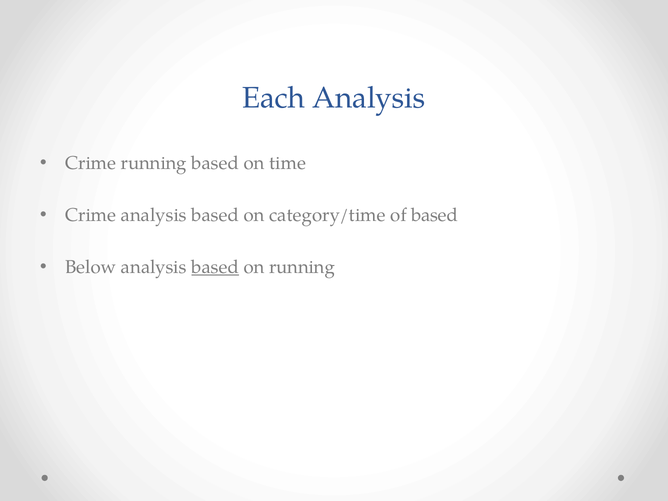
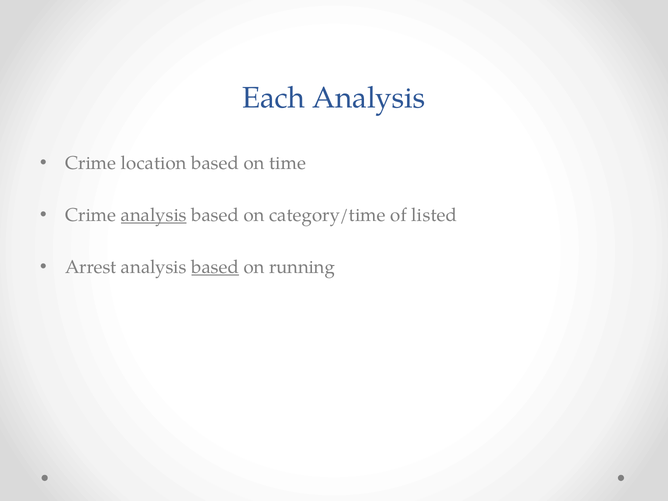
Crime running: running -> location
analysis at (154, 215) underline: none -> present
of based: based -> listed
Below: Below -> Arrest
